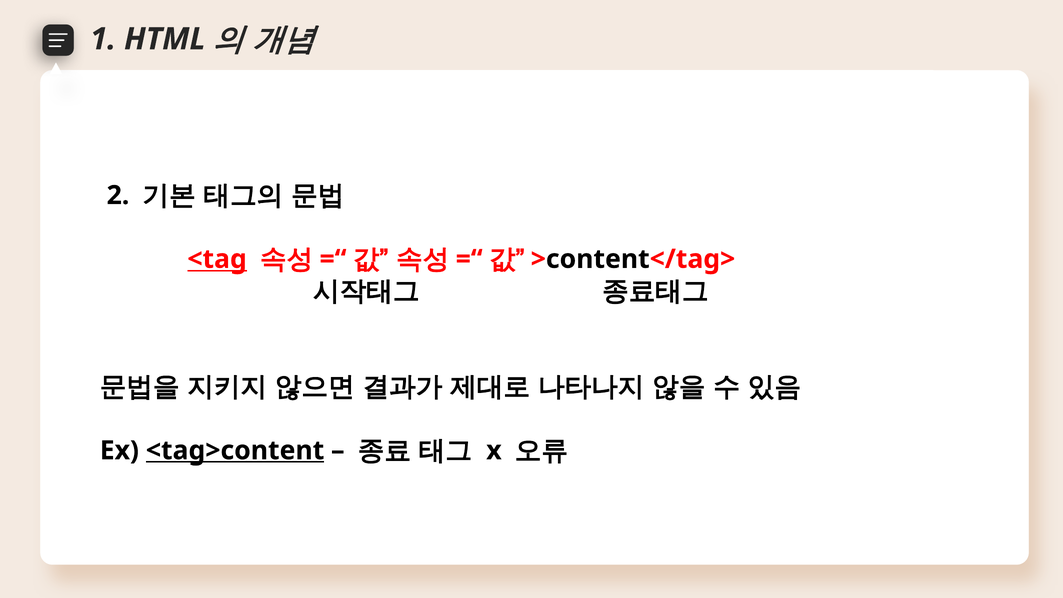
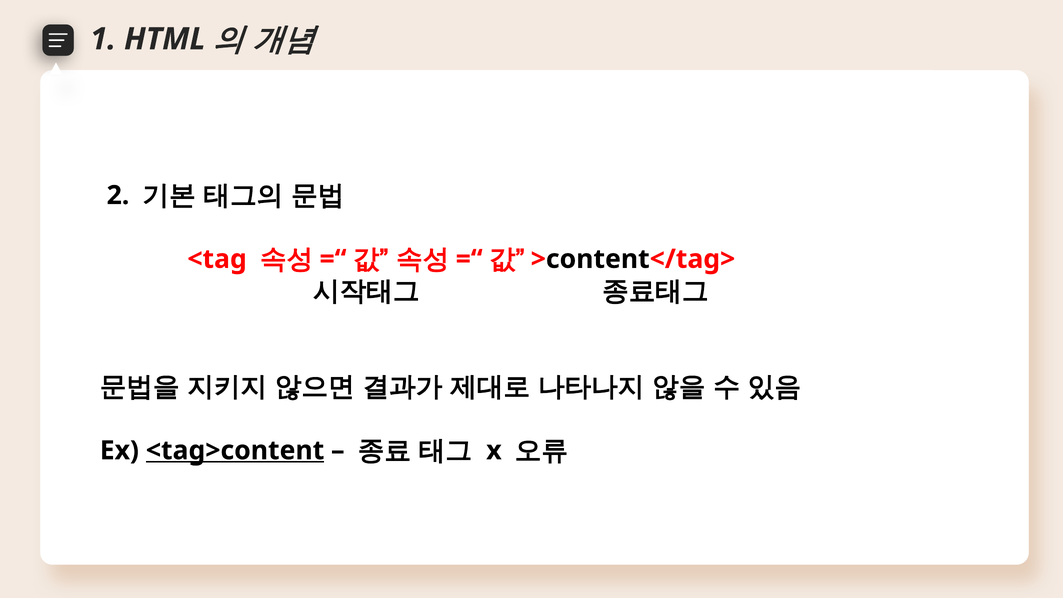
<tag underline: present -> none
